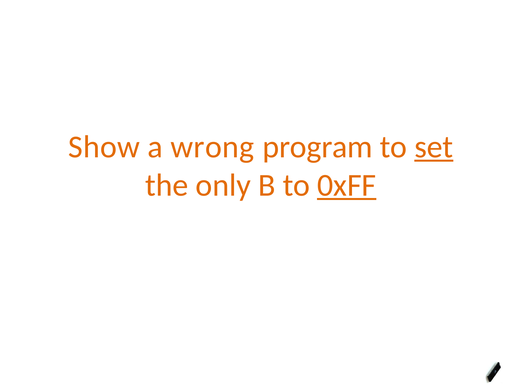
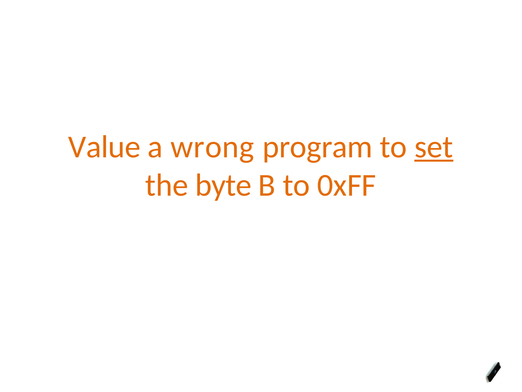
Show: Show -> Value
only: only -> byte
0xFF underline: present -> none
